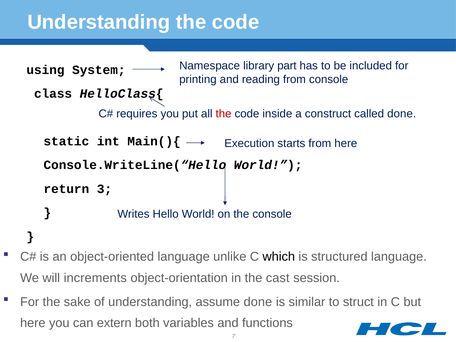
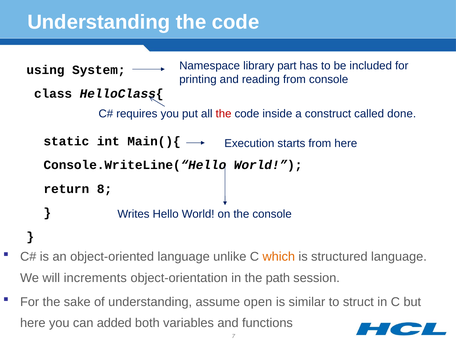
3: 3 -> 8
which colour: black -> orange
cast: cast -> path
assume done: done -> open
extern: extern -> added
